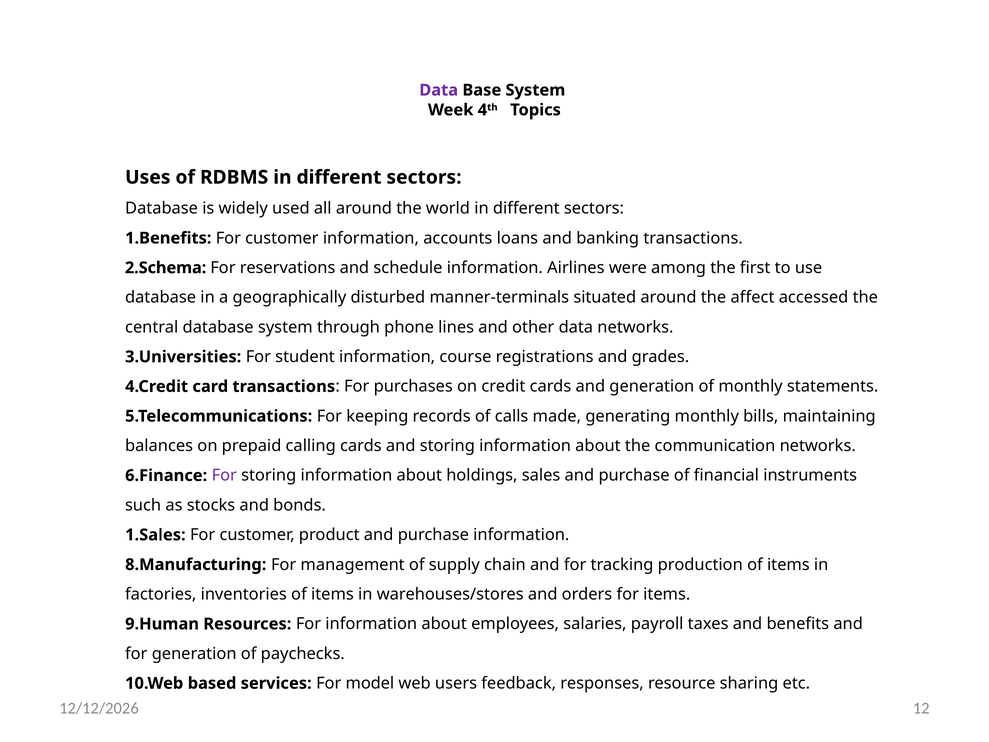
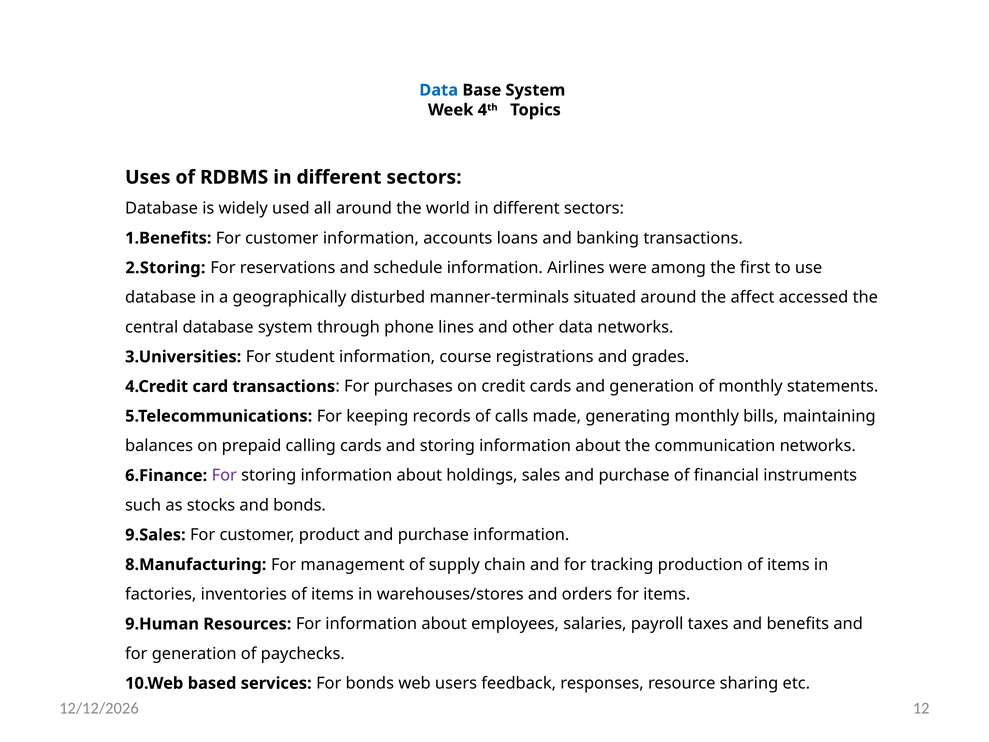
Data at (439, 90) colour: purple -> blue
2.Schema: 2.Schema -> 2.Storing
1.Sales: 1.Sales -> 9.Sales
For model: model -> bonds
